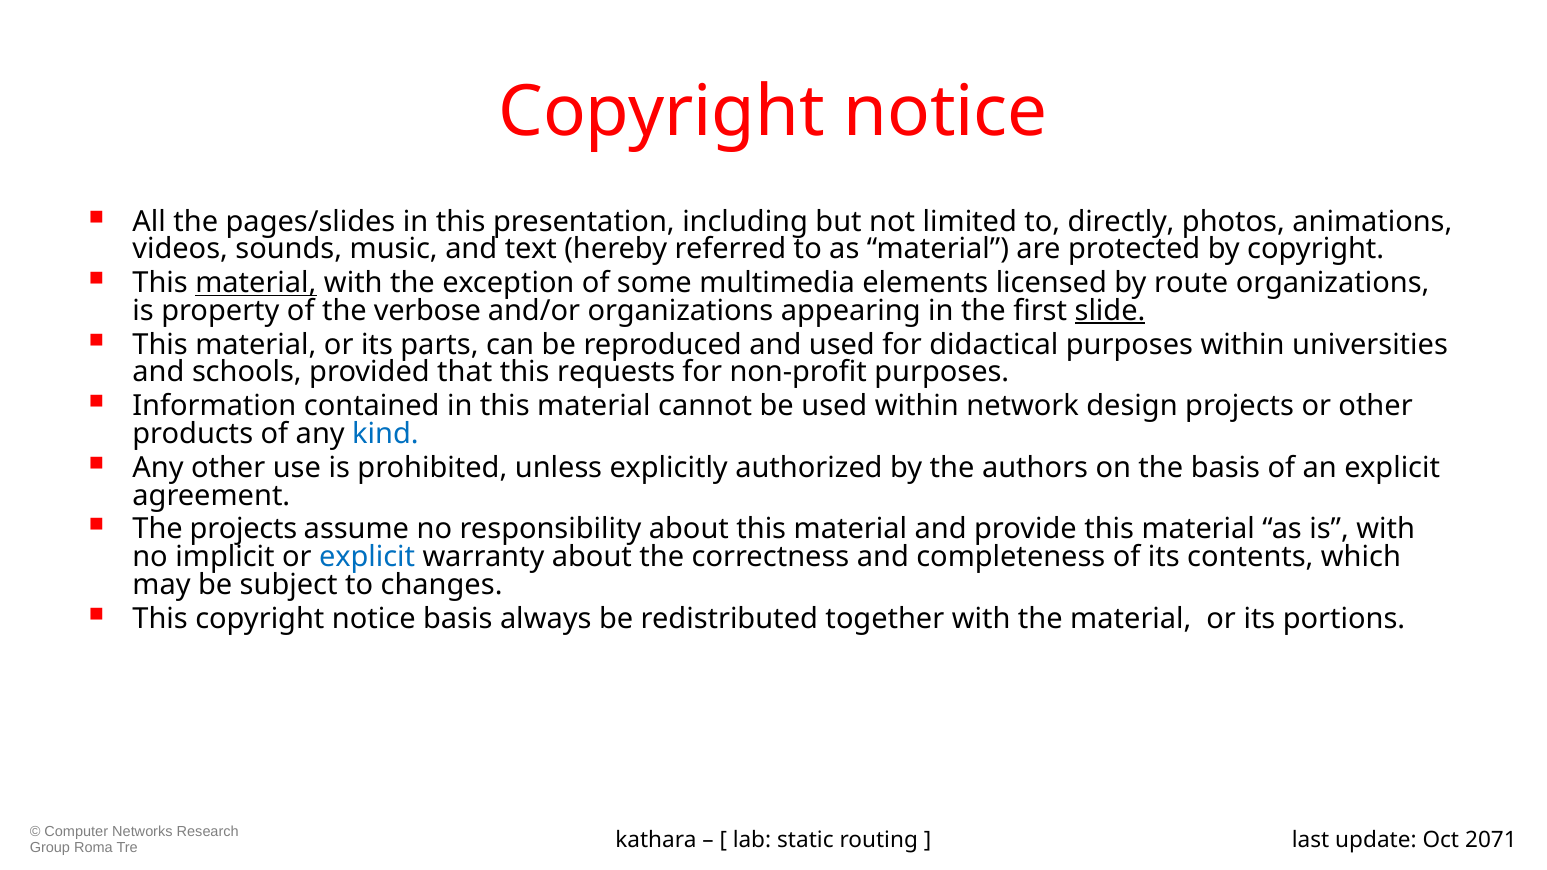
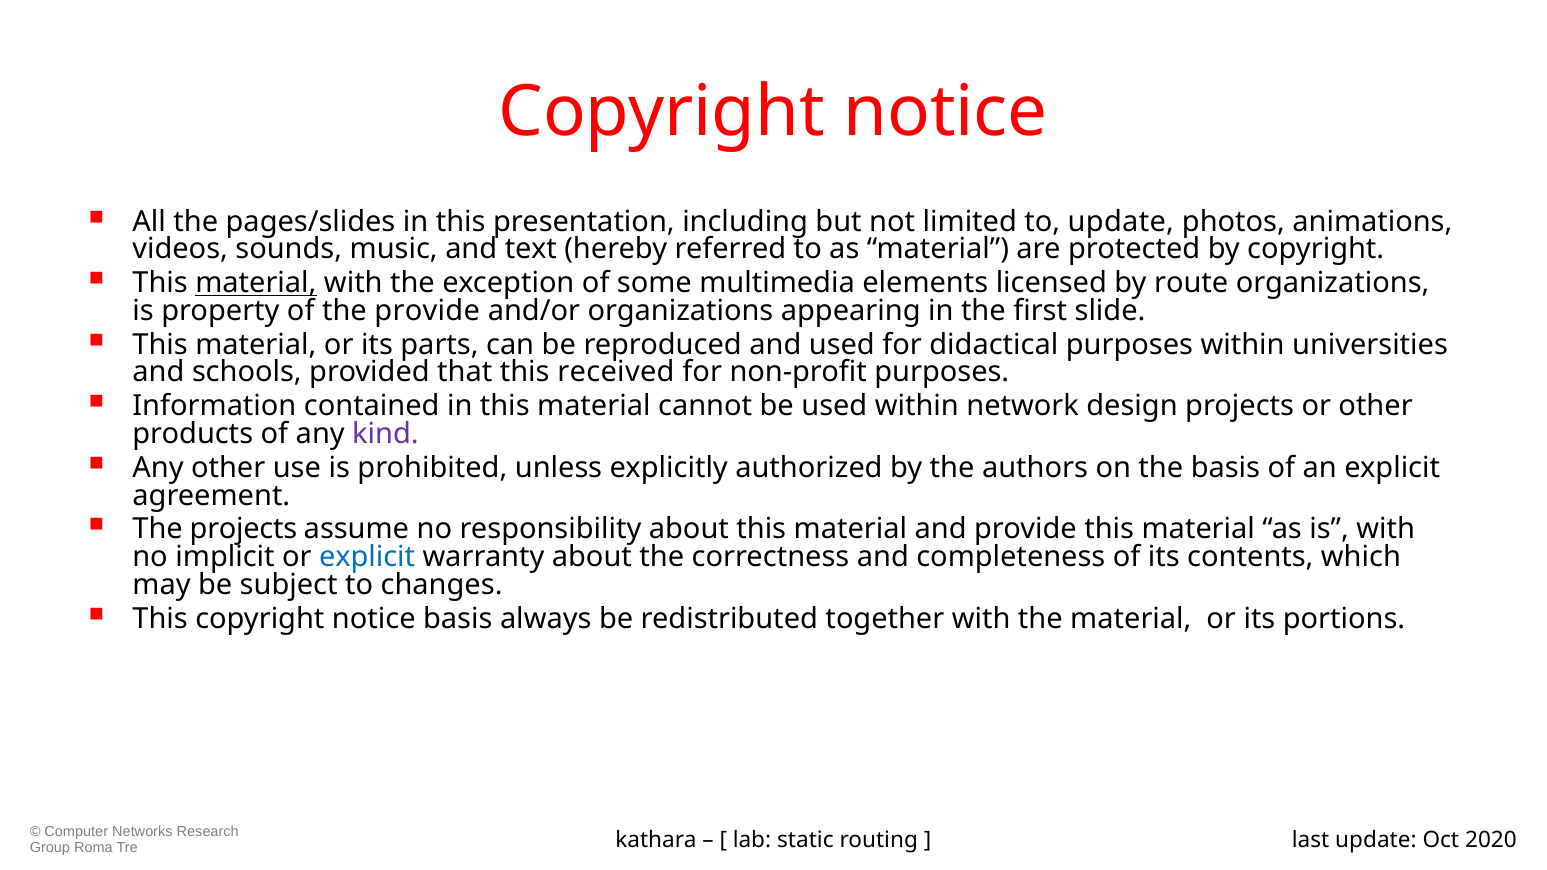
to directly: directly -> update
the verbose: verbose -> provide
slide underline: present -> none
requests: requests -> received
kind colour: blue -> purple
2071: 2071 -> 2020
